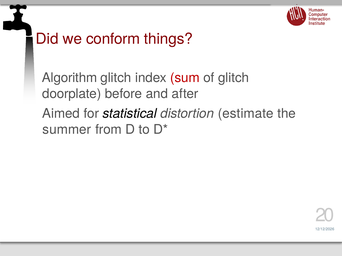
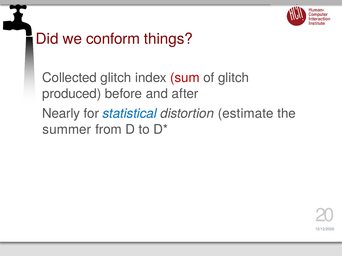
Algorithm: Algorithm -> Collected
doorplate: doorplate -> produced
Aimed: Aimed -> Nearly
statistical colour: black -> blue
